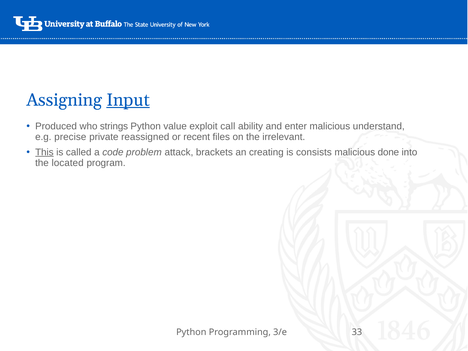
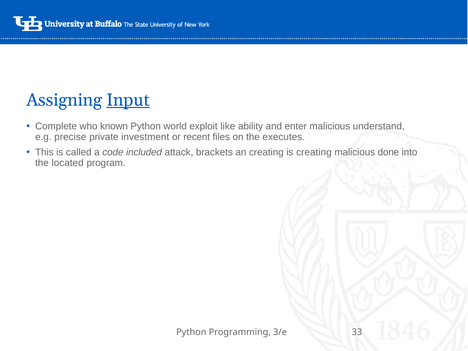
Produced: Produced -> Complete
strings: strings -> known
value: value -> world
call: call -> like
reassigned: reassigned -> investment
irrelevant: irrelevant -> executes
This underline: present -> none
problem: problem -> included
is consists: consists -> creating
